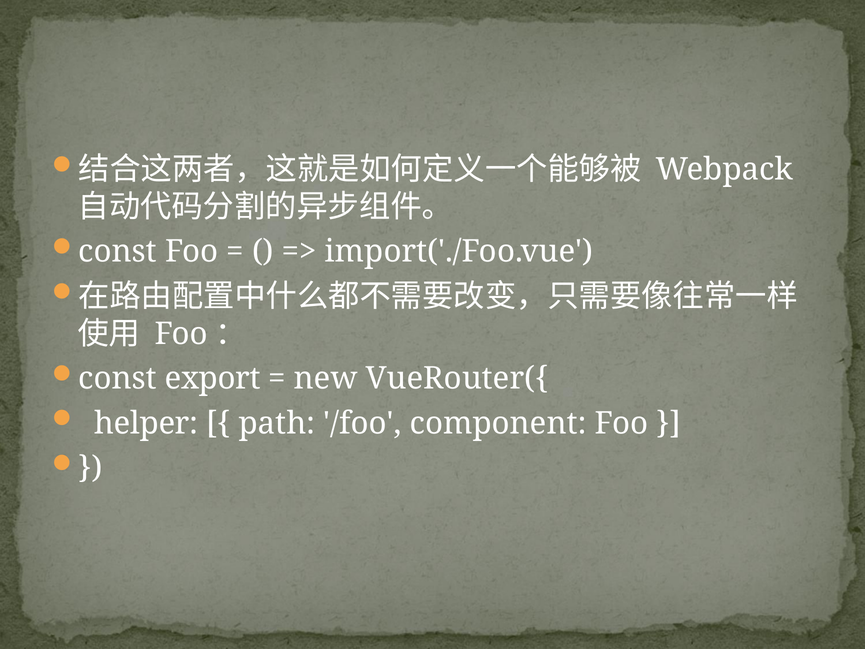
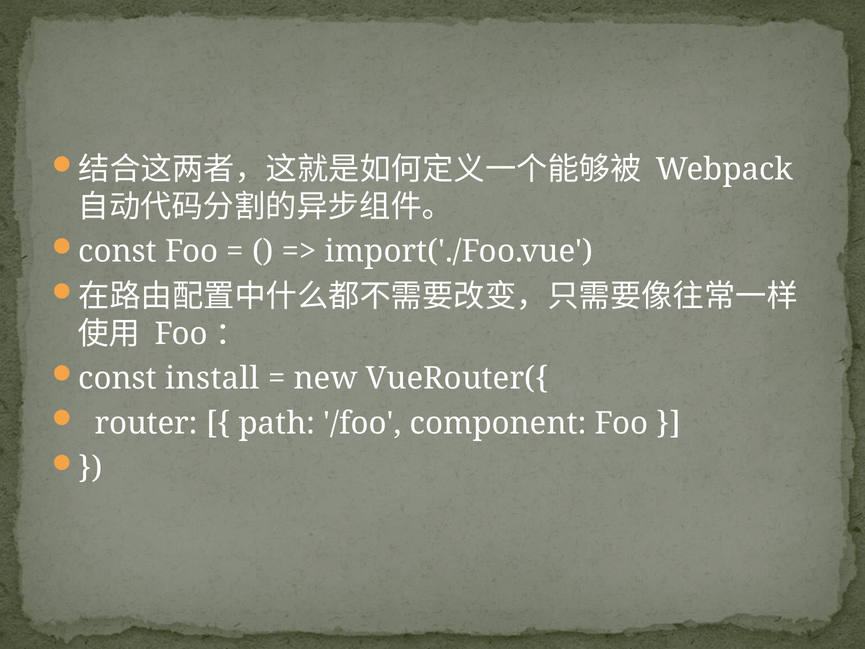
export: export -> install
helper: helper -> router
